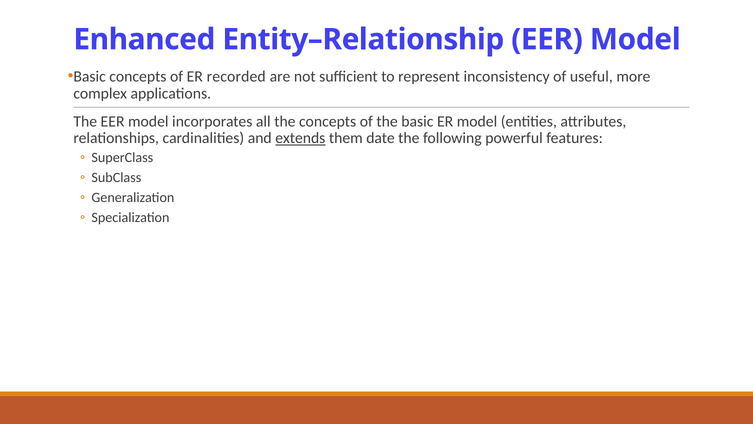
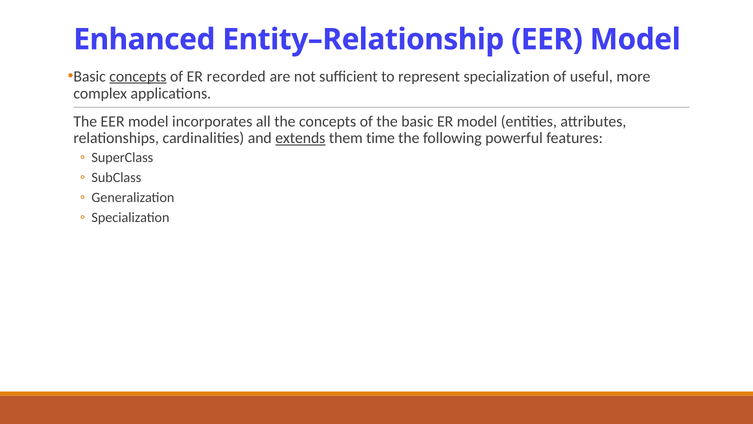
concepts at (138, 76) underline: none -> present
represent inconsistency: inconsistency -> specialization
date: date -> time
